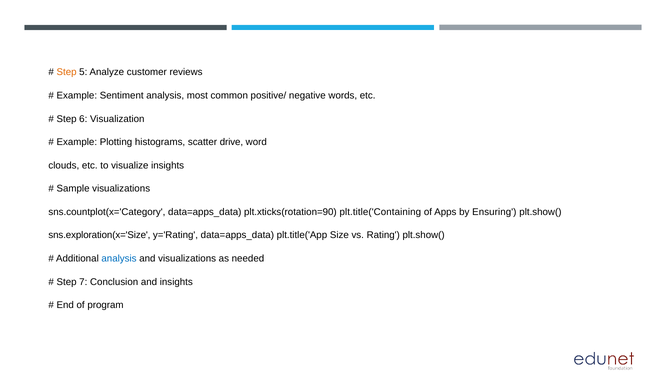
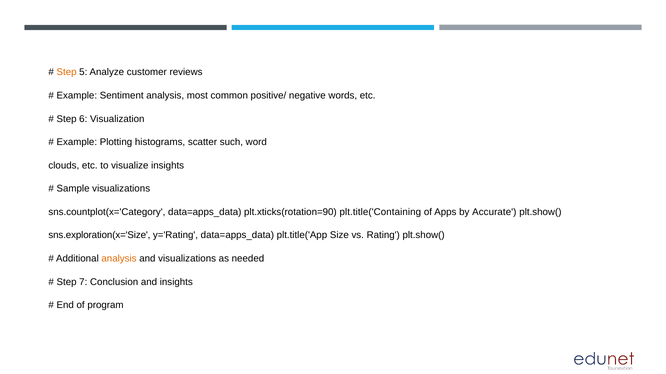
drive: drive -> such
Ensuring: Ensuring -> Accurate
analysis at (119, 259) colour: blue -> orange
